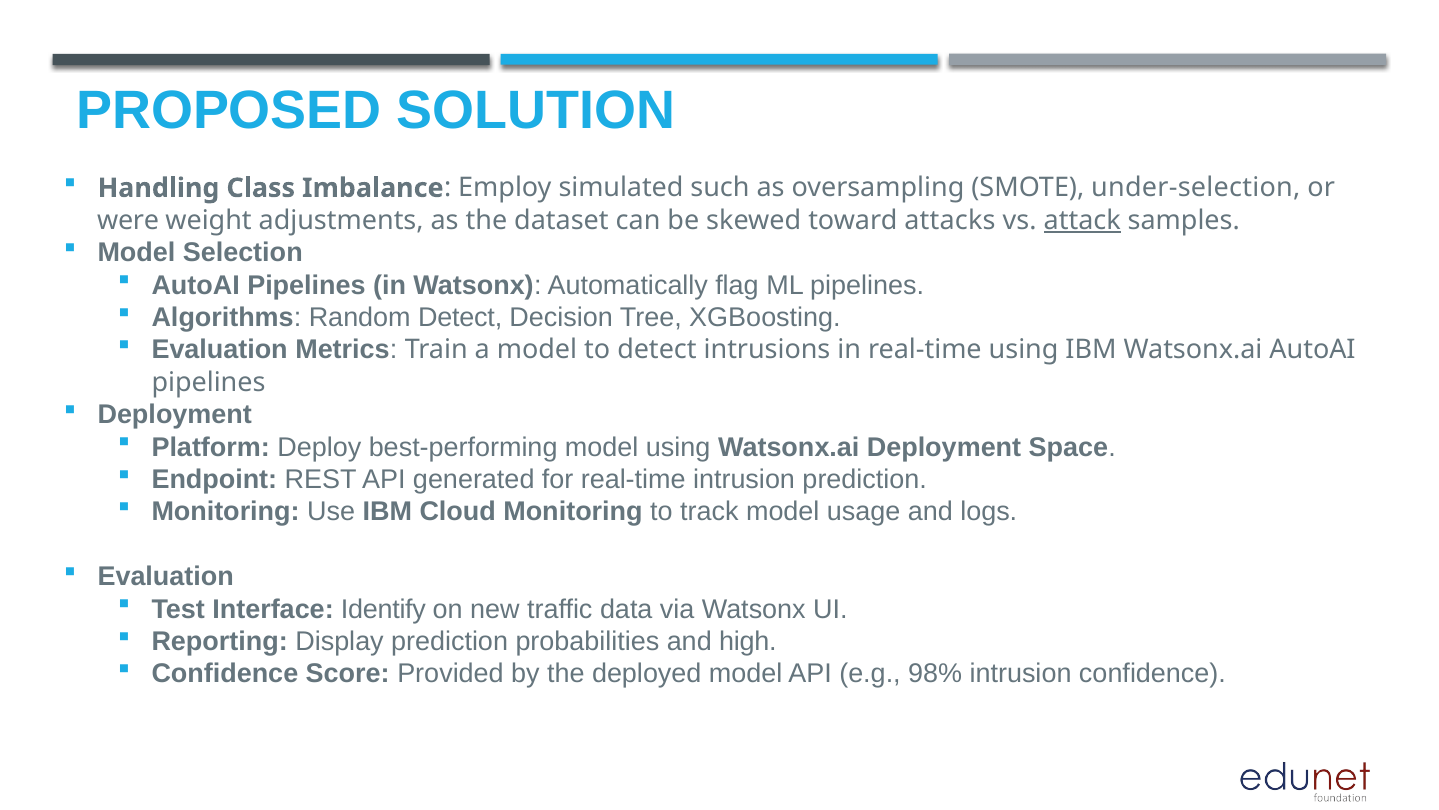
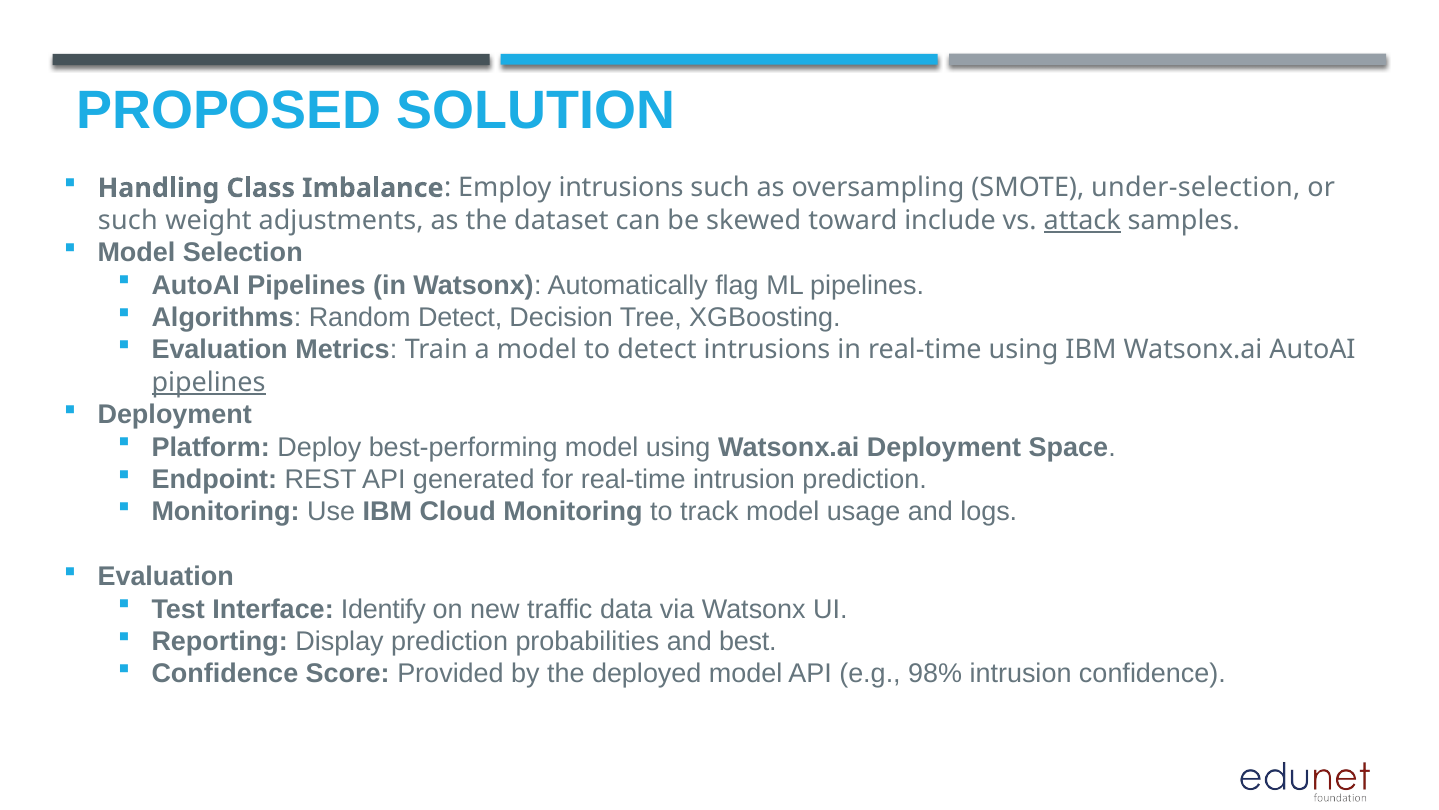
Employ simulated: simulated -> intrusions
were at (128, 220): were -> such
attacks: attacks -> include
pipelines at (209, 382) underline: none -> present
high: high -> best
